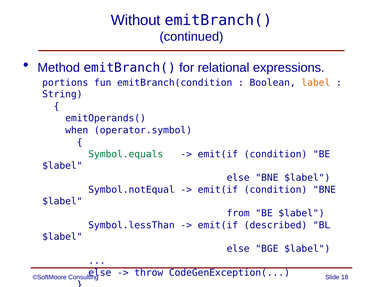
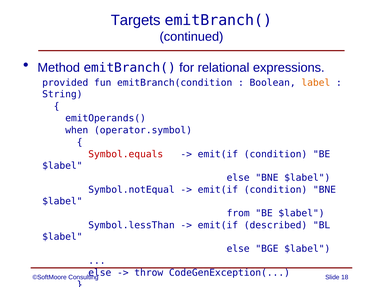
Without: Without -> Targets
portions: portions -> provided
Symbol.equals colour: green -> red
